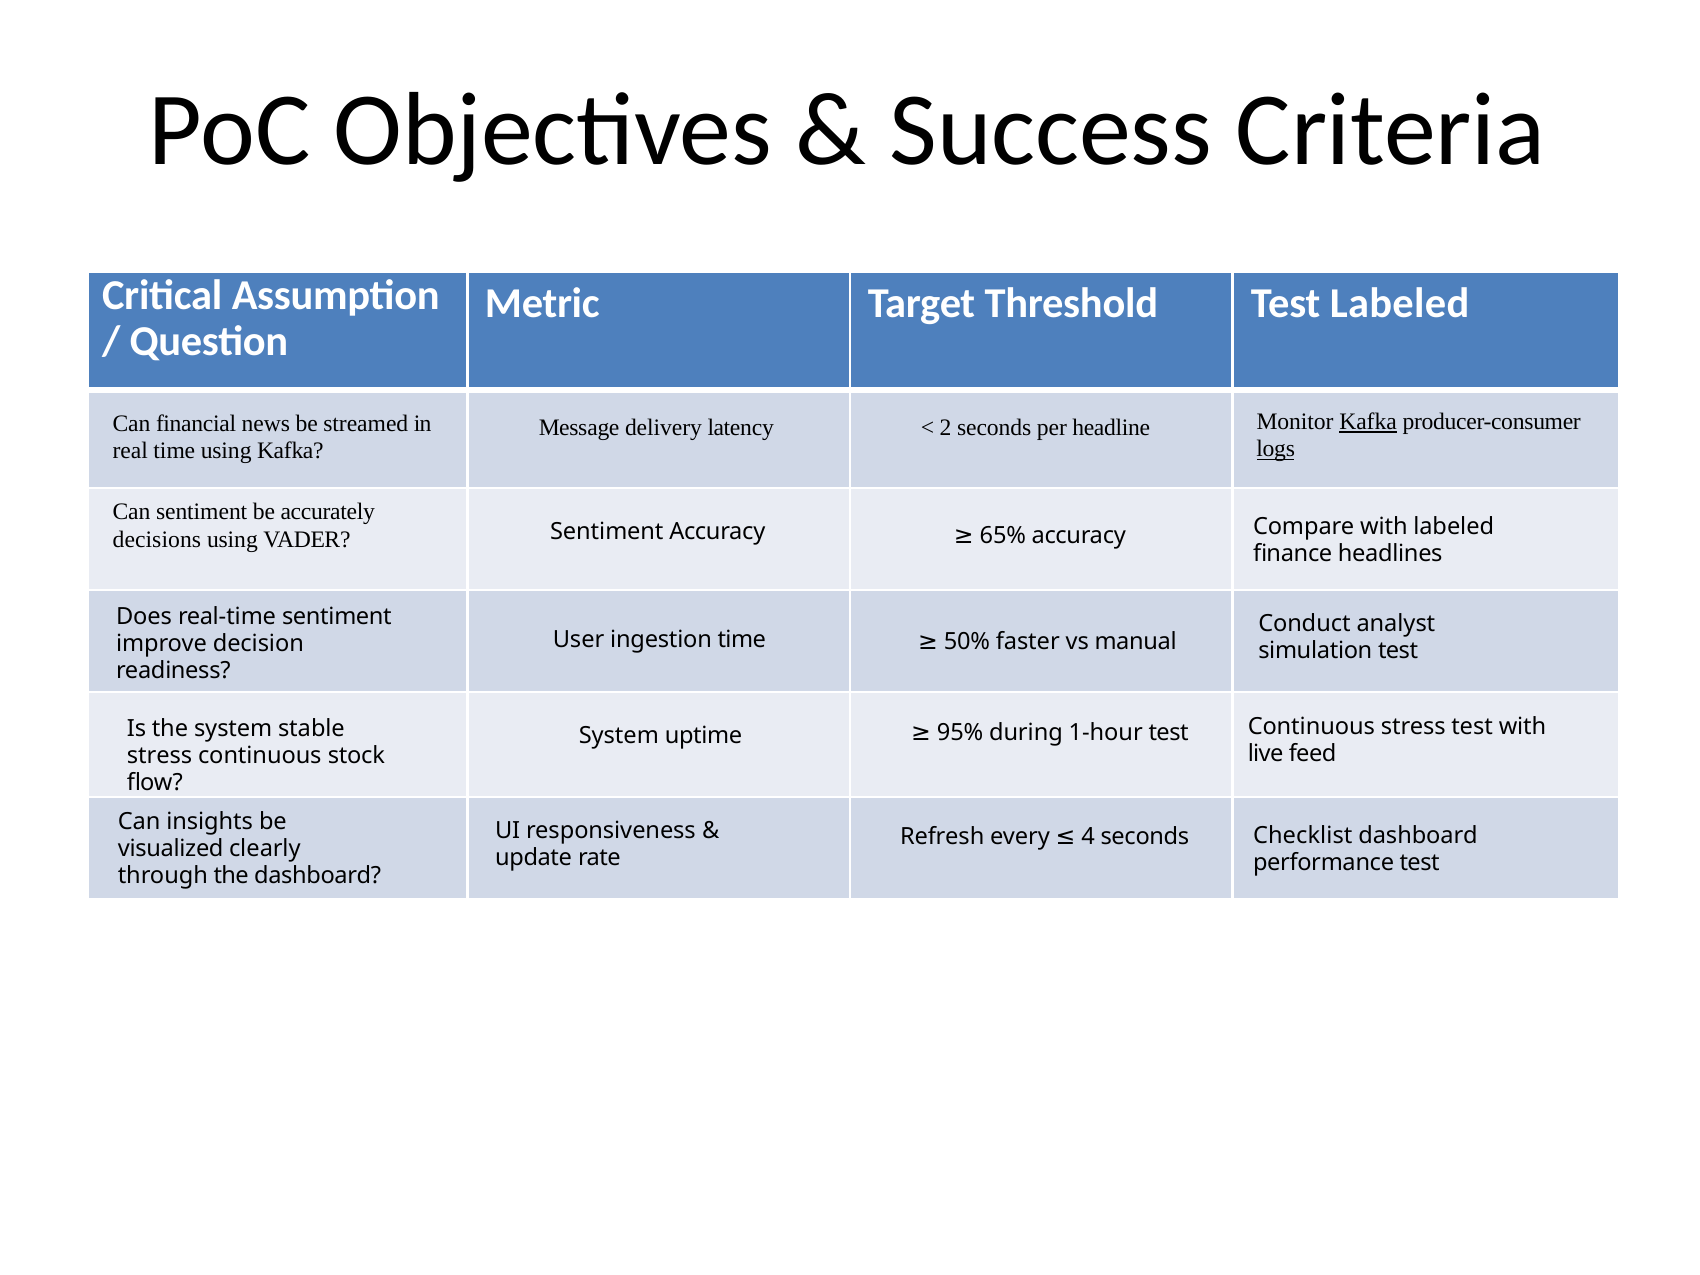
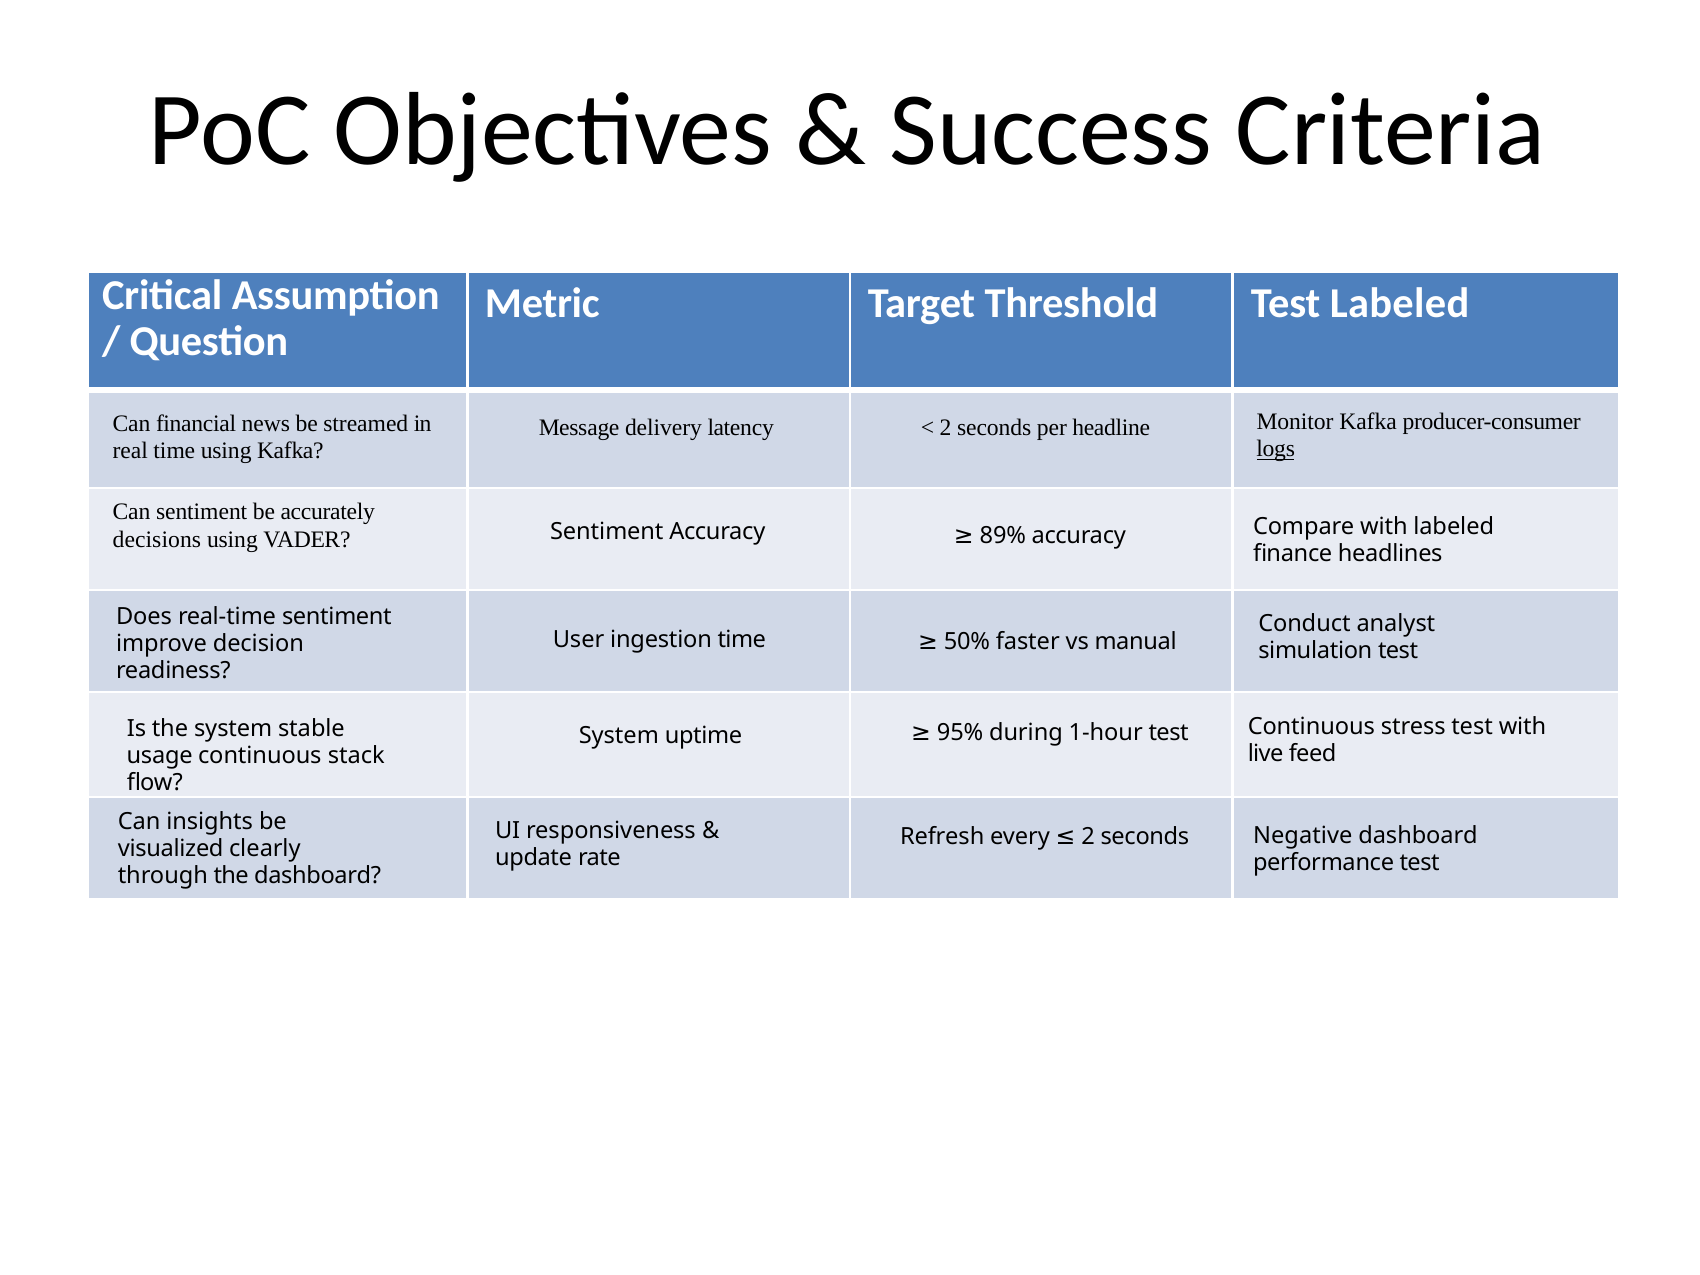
Kafka at (1368, 422) underline: present -> none
65%: 65% -> 89%
stress at (160, 755): stress -> usage
stock: stock -> stack
4 at (1088, 837): 4 -> 2
Checklist: Checklist -> Negative
